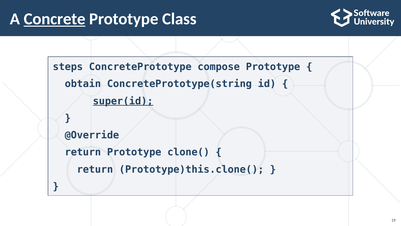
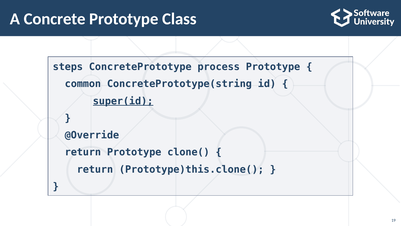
Concrete underline: present -> none
compose: compose -> process
obtain: obtain -> common
